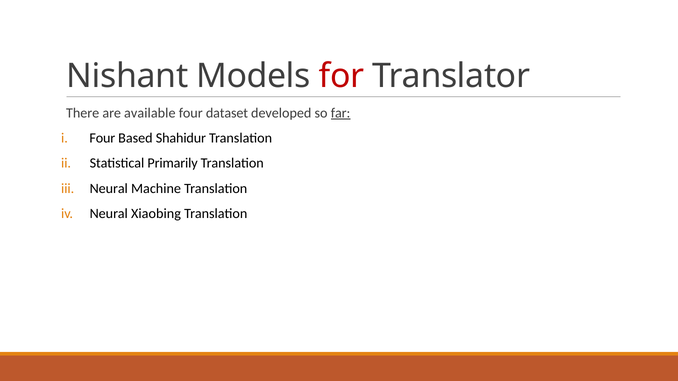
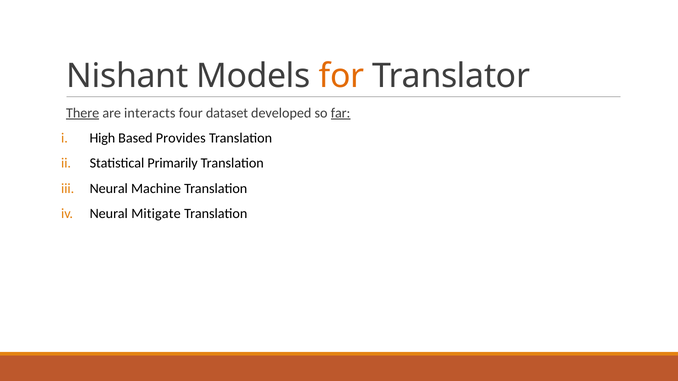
for colour: red -> orange
There underline: none -> present
available: available -> interacts
Four at (102, 138): Four -> High
Shahidur: Shahidur -> Provides
Xiaobing: Xiaobing -> Mitigate
